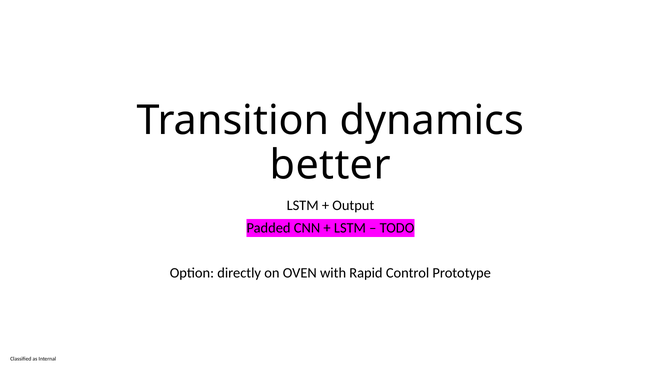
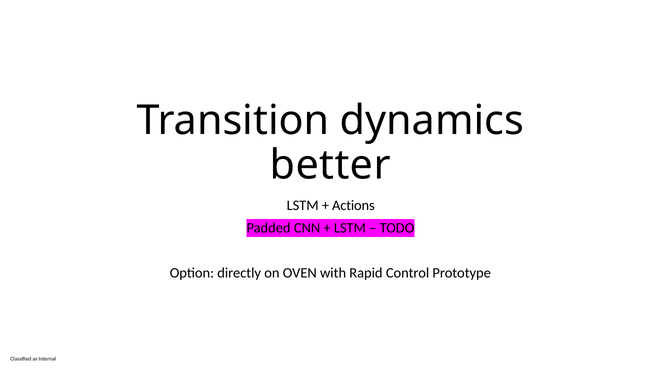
Output: Output -> Actions
